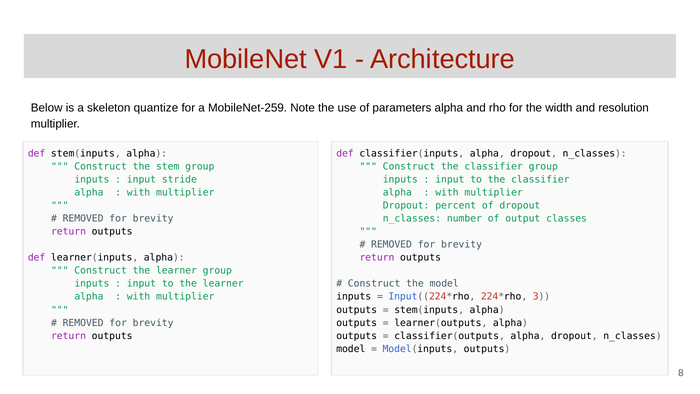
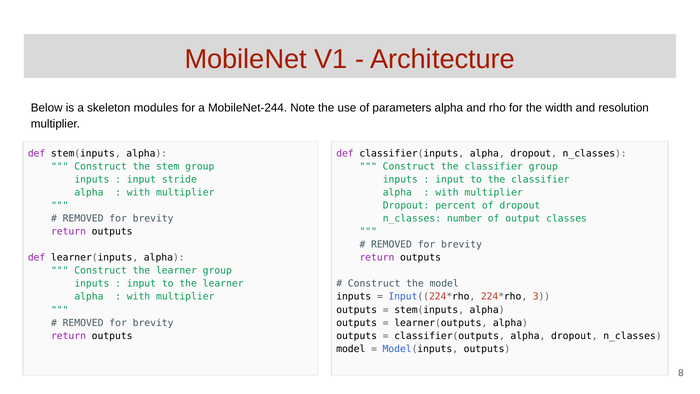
quantize: quantize -> modules
MobileNet-259: MobileNet-259 -> MobileNet-244
